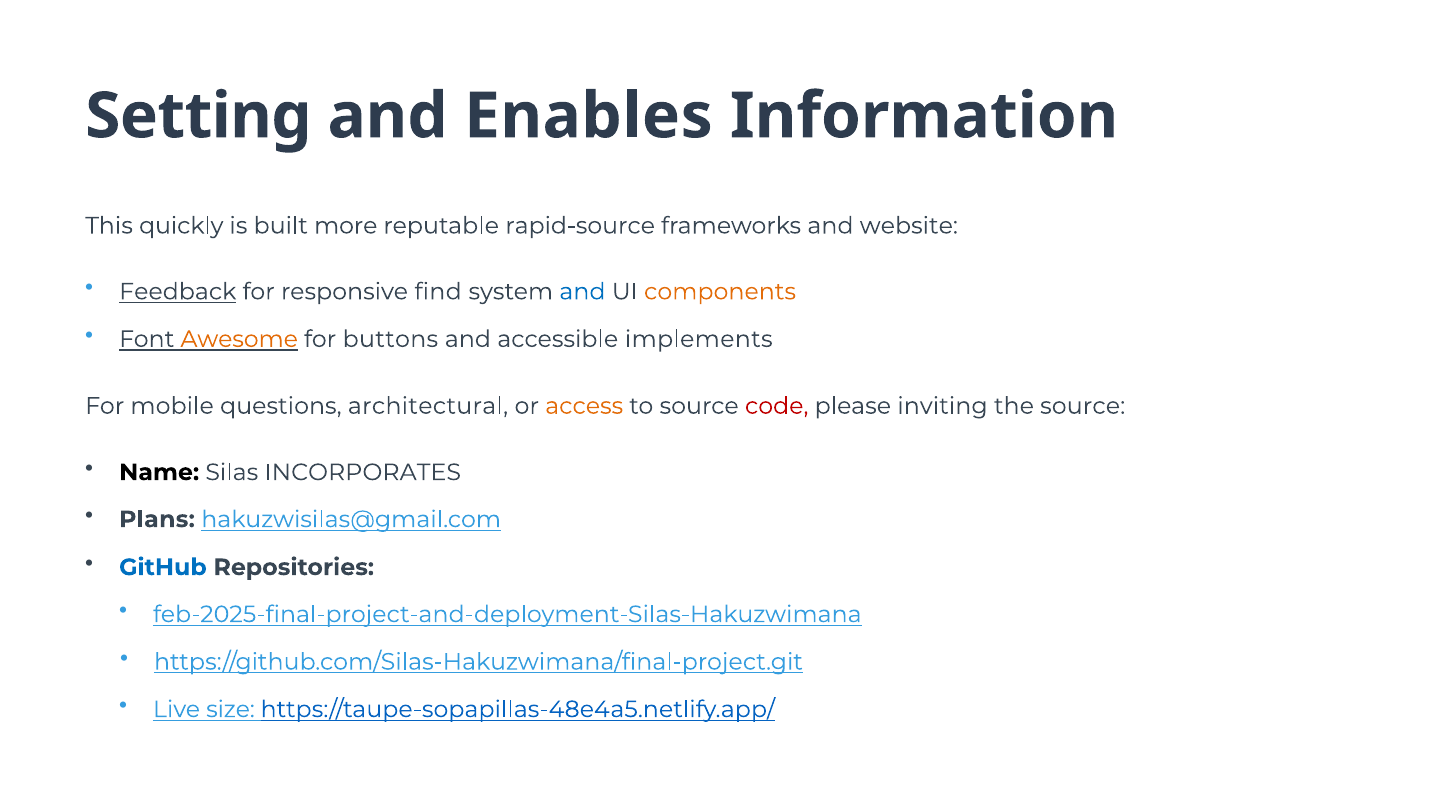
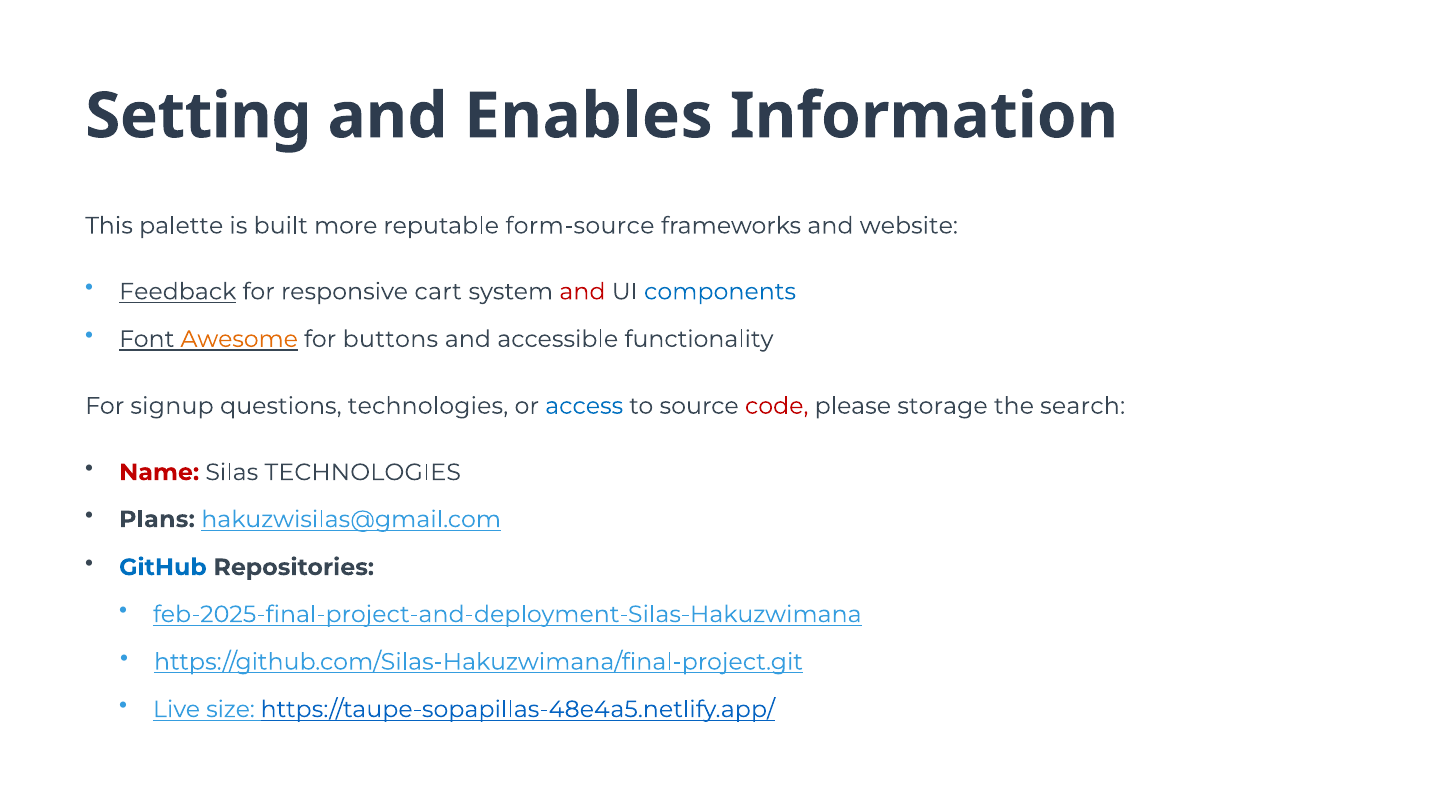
quickly: quickly -> palette
rapid-source: rapid-source -> form-source
find: find -> cart
and at (582, 292) colour: blue -> red
components colour: orange -> blue
implements: implements -> functionality
mobile: mobile -> signup
questions architectural: architectural -> technologies
access colour: orange -> blue
inviting: inviting -> storage
the source: source -> search
Name colour: black -> red
Silas INCORPORATES: INCORPORATES -> TECHNOLOGIES
